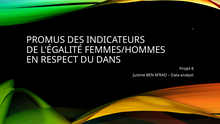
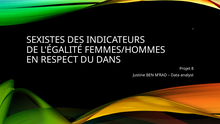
PROMUS: PROMUS -> SEXISTES
